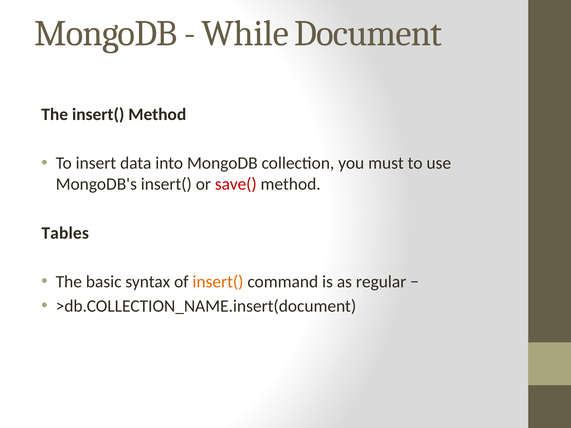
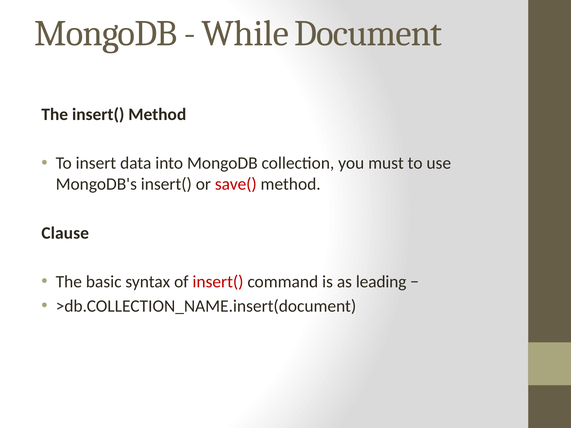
Tables: Tables -> Clause
insert( at (218, 282) colour: orange -> red
regular: regular -> leading
